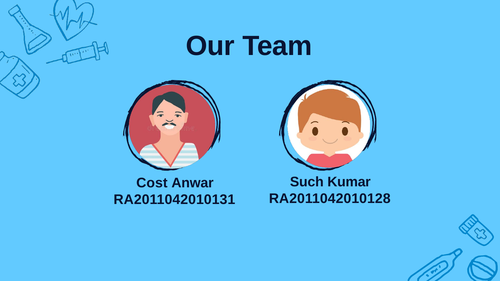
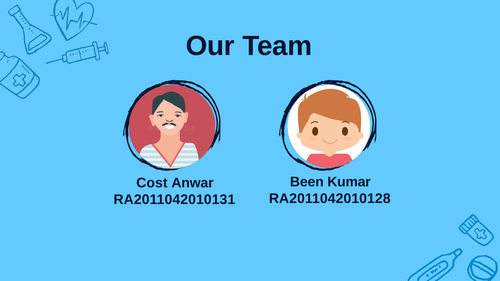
Such: Such -> Been
